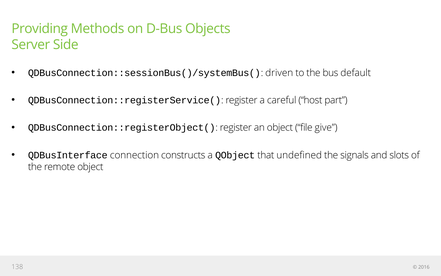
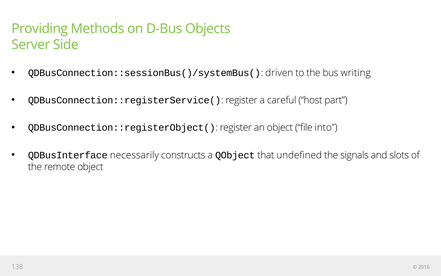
default: default -> writing
give: give -> into
connection: connection -> necessarily
